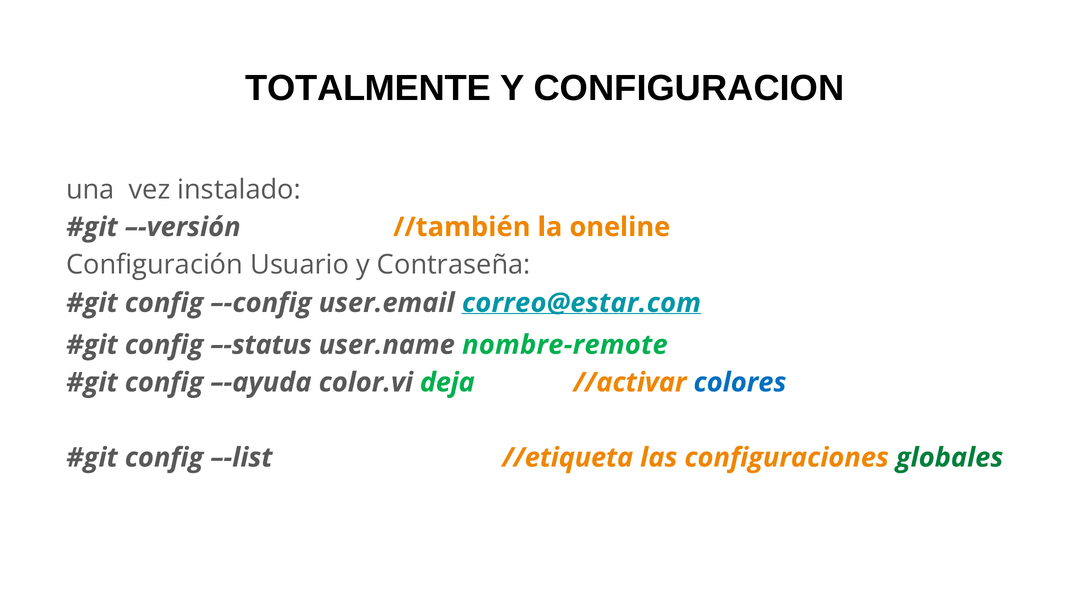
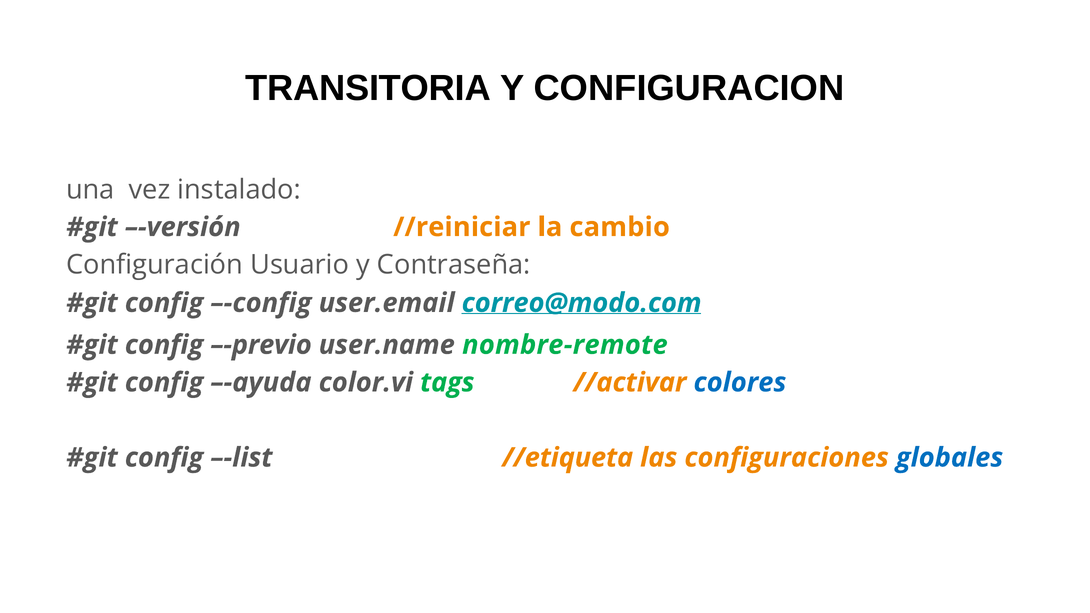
TOTALMENTE: TOTALMENTE -> TRANSITORIA
//también: //también -> //reiniciar
oneline: oneline -> cambio
correo@estar.com: correo@estar.com -> correo@modo.com
–-status: –-status -> –-previo
deja: deja -> tags
globales colour: green -> blue
